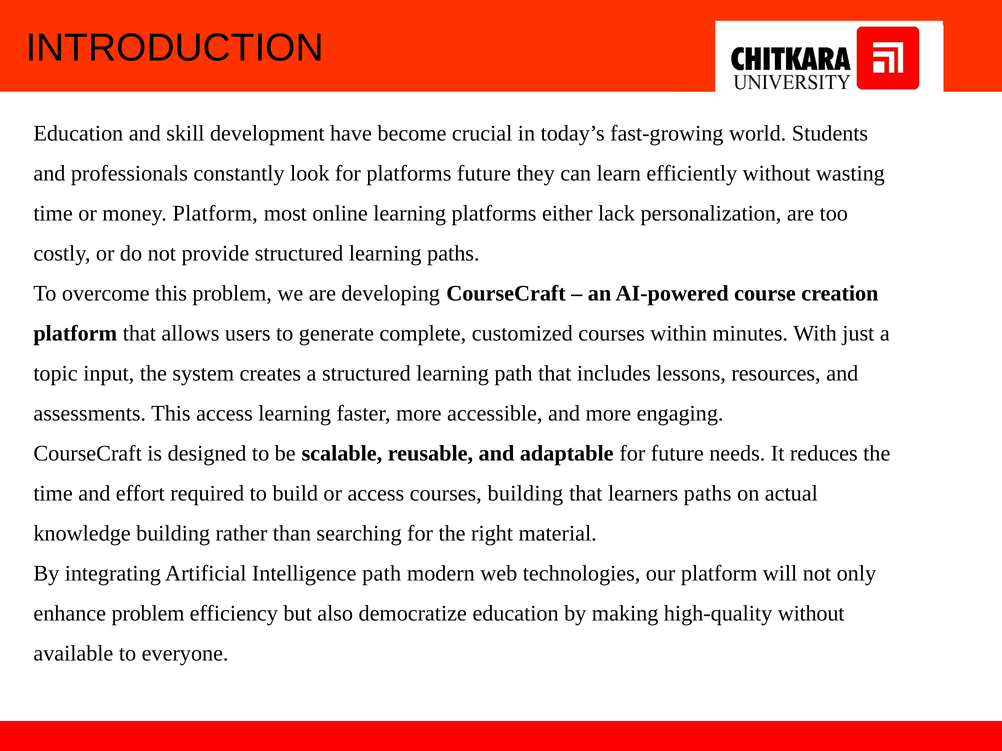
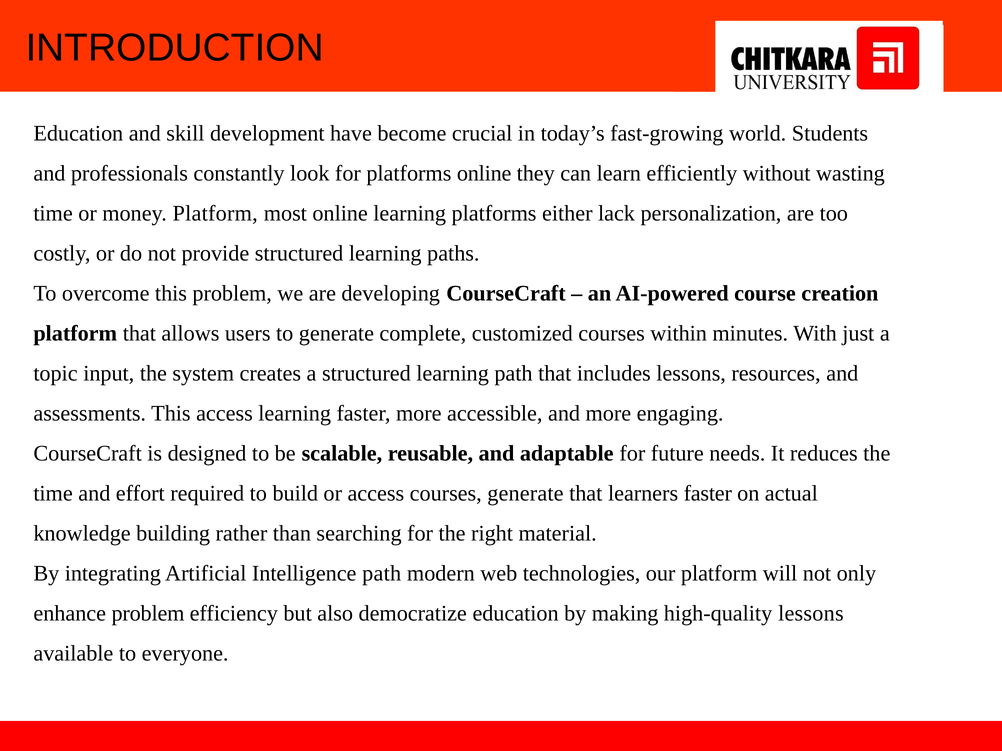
platforms future: future -> online
courses building: building -> generate
learners paths: paths -> faster
high-quality without: without -> lessons
